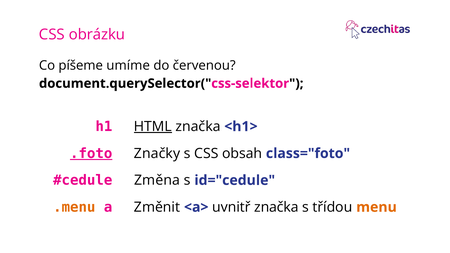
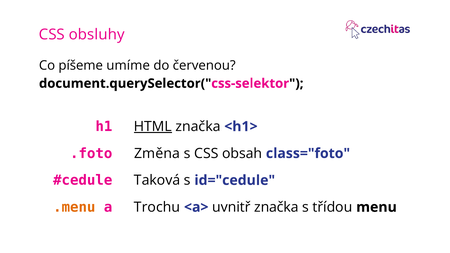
obrázku: obrázku -> obsluhy
.foto underline: present -> none
Značky: Značky -> Změna
Změna: Změna -> Taková
Změnit: Změnit -> Trochu
menu colour: orange -> black
